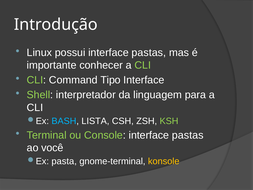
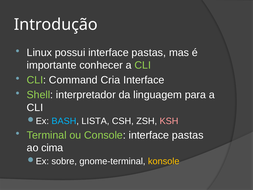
Tipo: Tipo -> Cria
KSH colour: light green -> pink
você: você -> cima
pasta: pasta -> sobre
